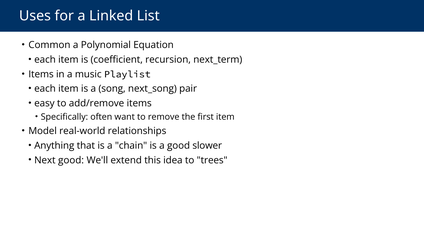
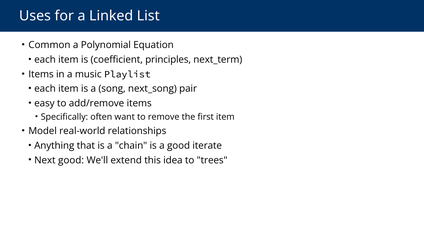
recursion: recursion -> principles
slower: slower -> iterate
